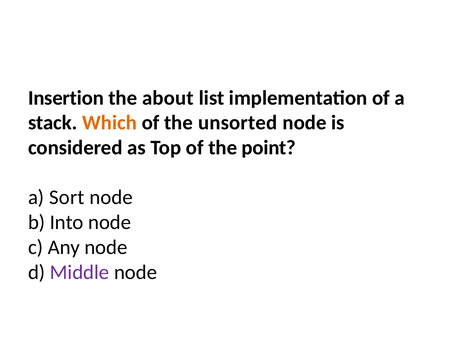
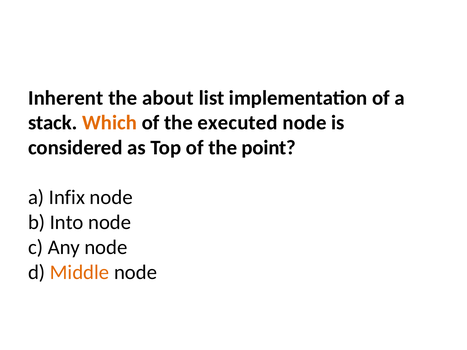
Insertion: Insertion -> Inherent
unsorted: unsorted -> executed
Sort: Sort -> Infix
Middle colour: purple -> orange
